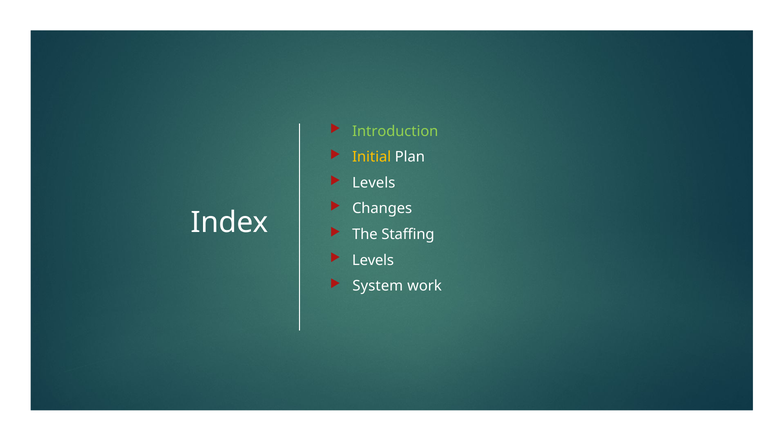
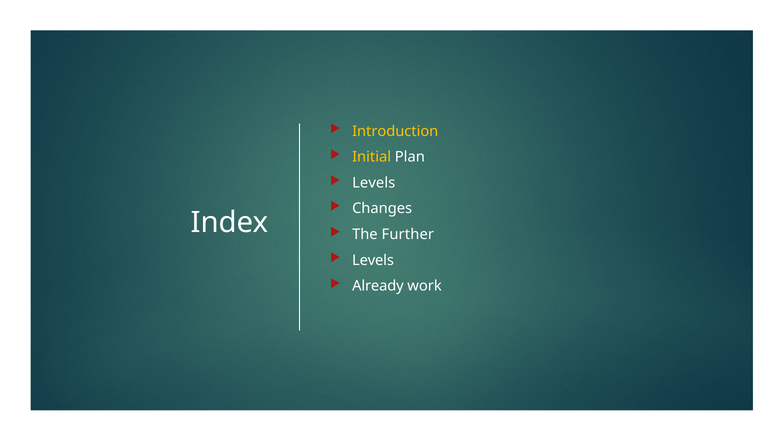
Introduction colour: light green -> yellow
Staffing: Staffing -> Further
System: System -> Already
